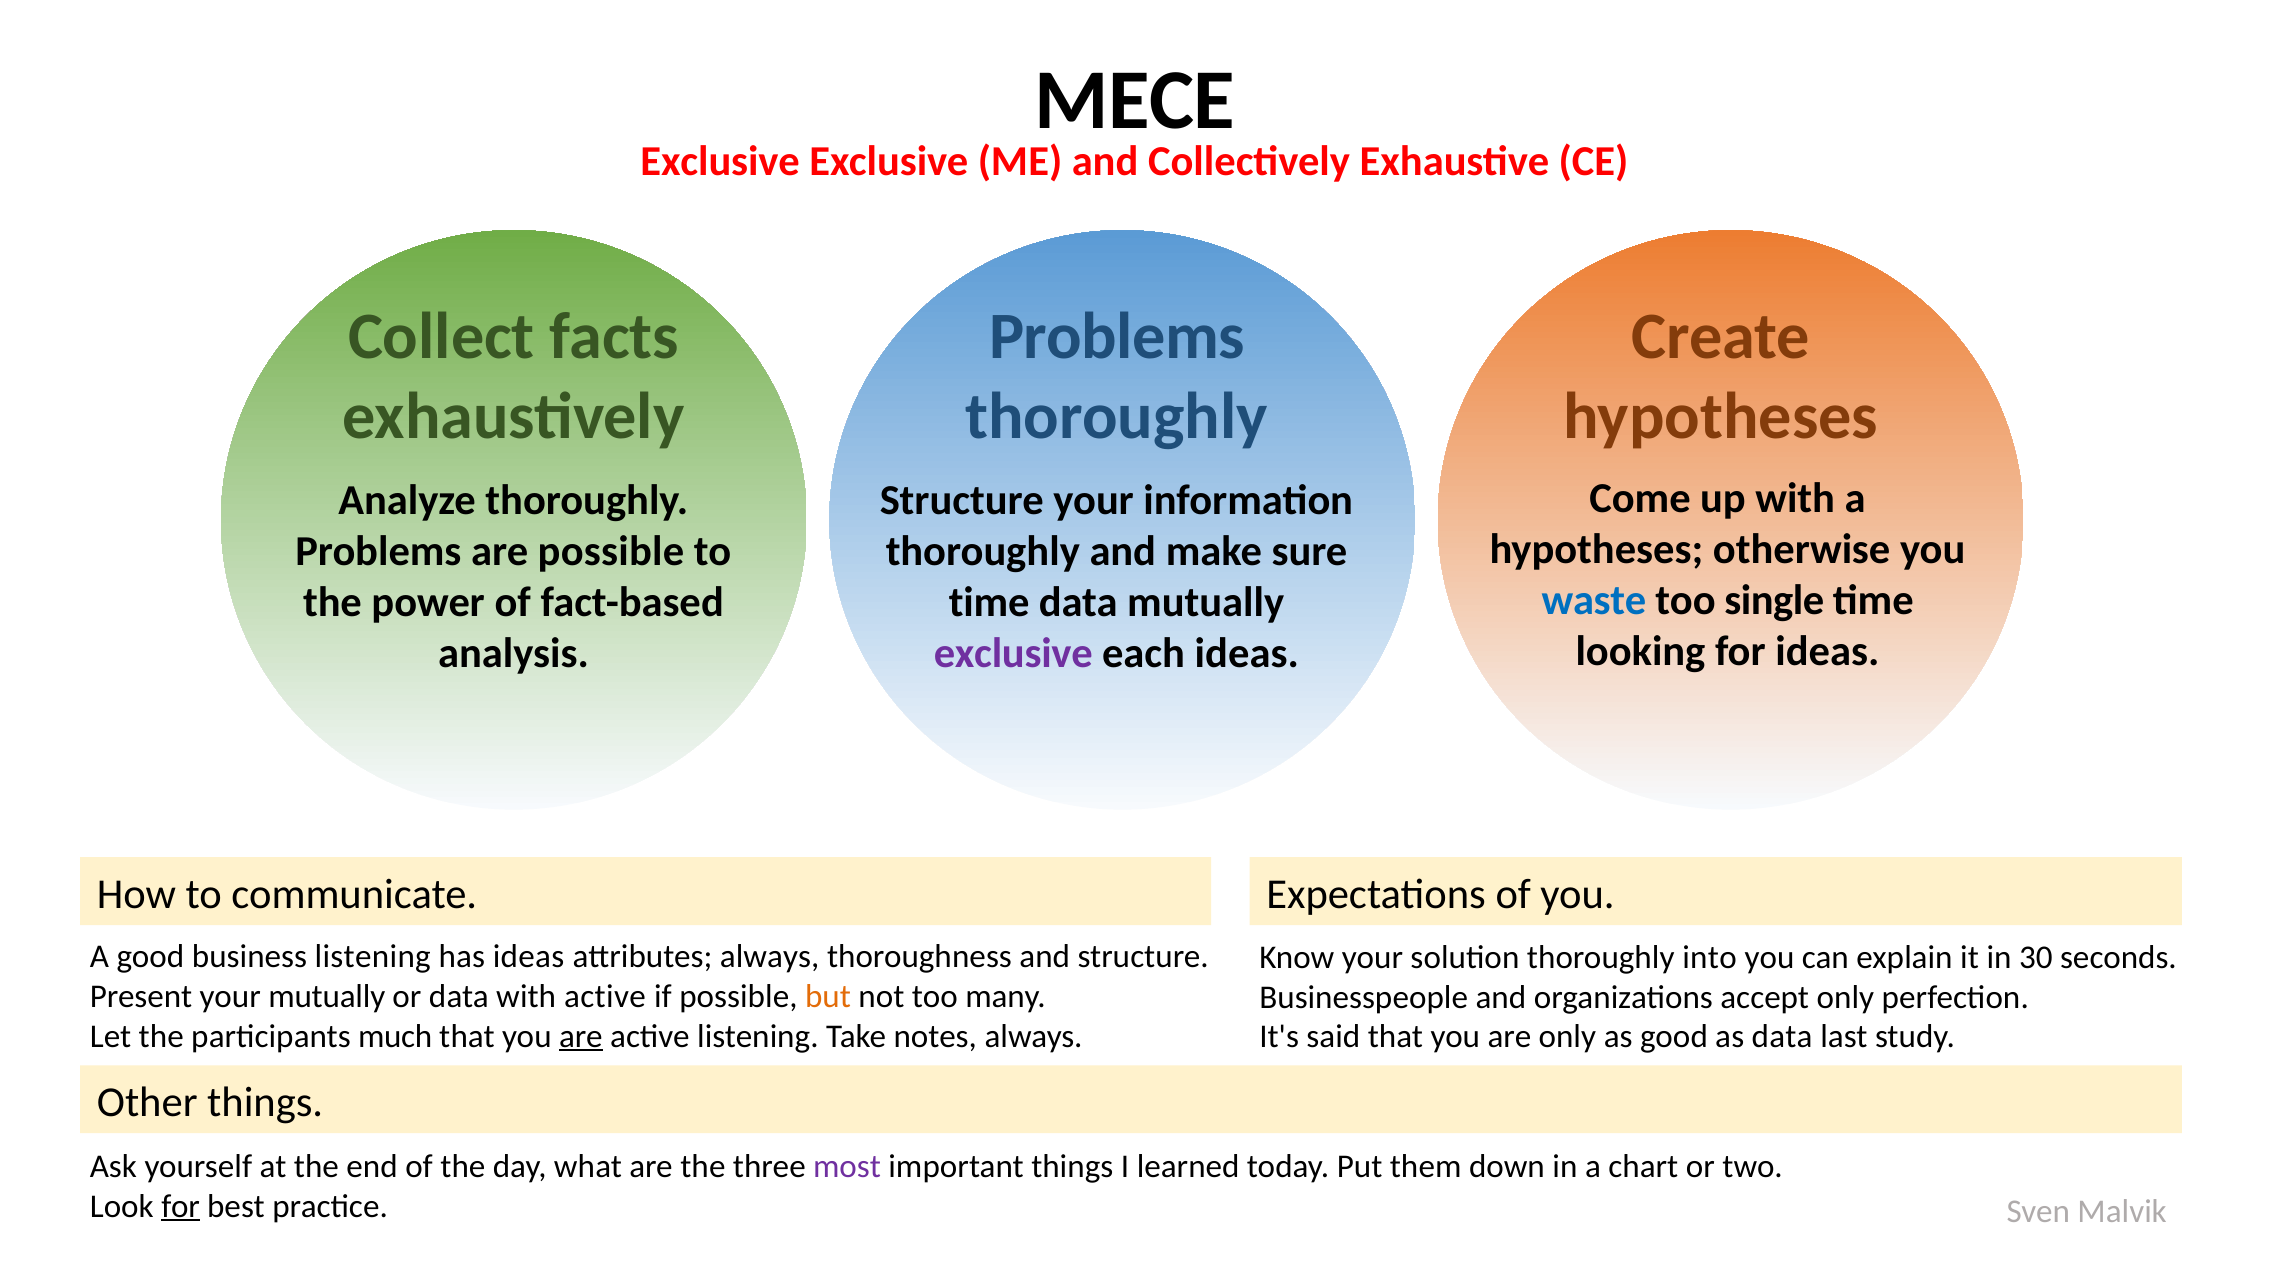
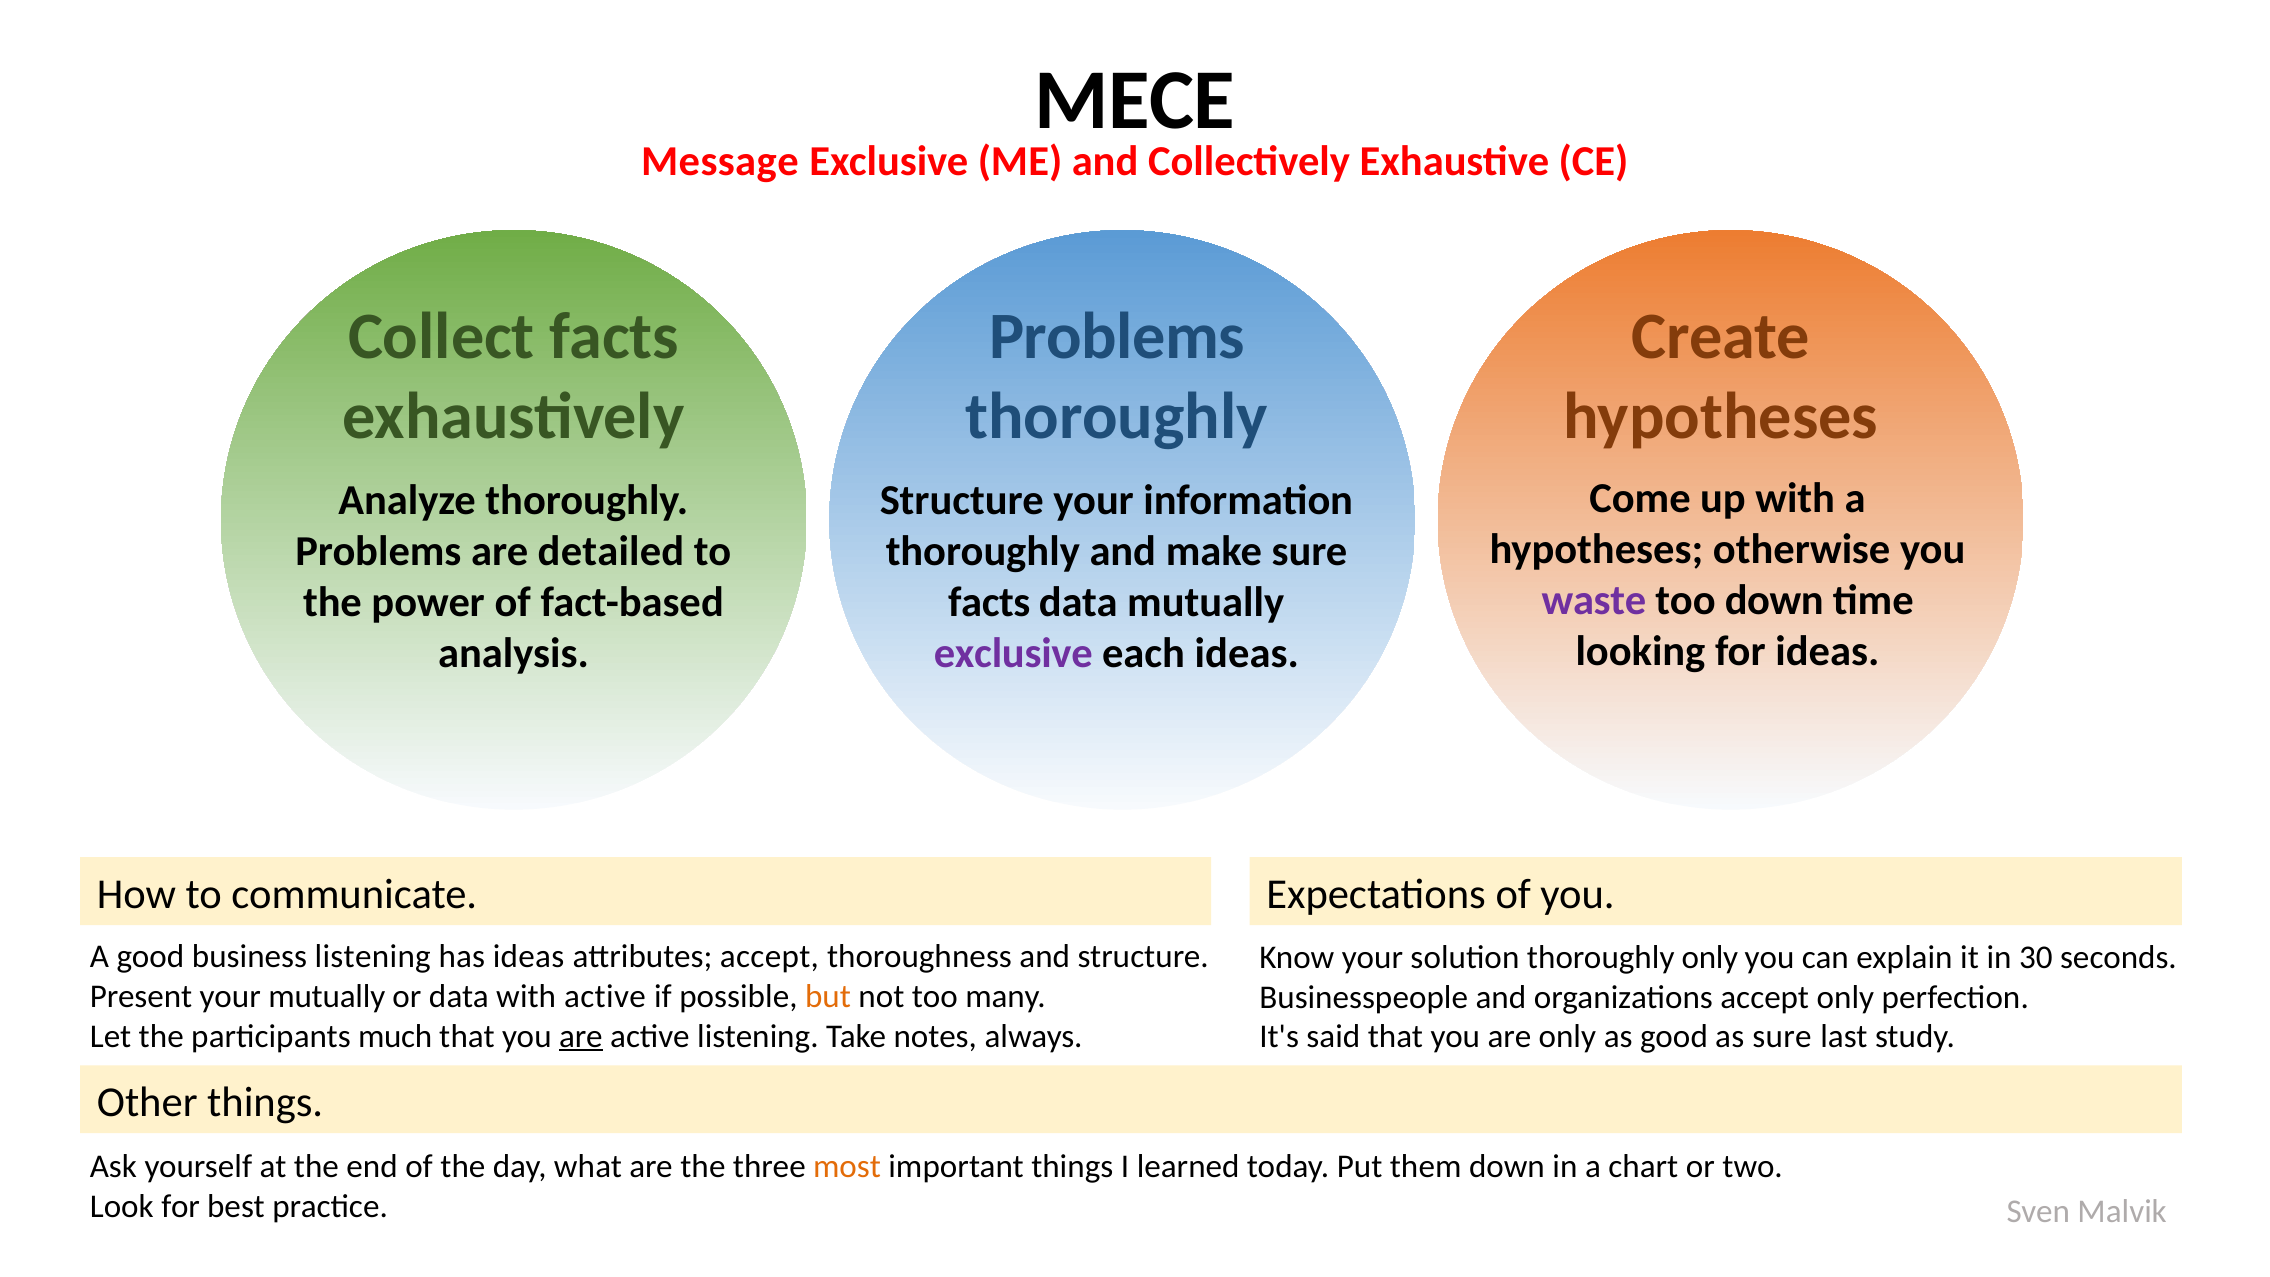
Exclusive at (720, 161): Exclusive -> Message
are possible: possible -> detailed
waste colour: blue -> purple
too single: single -> down
time at (989, 603): time -> facts
attributes always: always -> accept
thoroughly into: into -> only
as data: data -> sure
most colour: purple -> orange
for at (181, 1206) underline: present -> none
